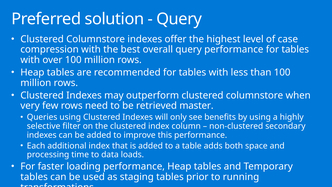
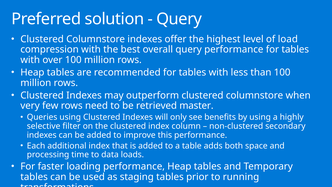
case: case -> load
